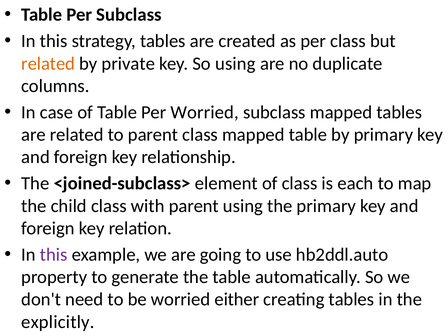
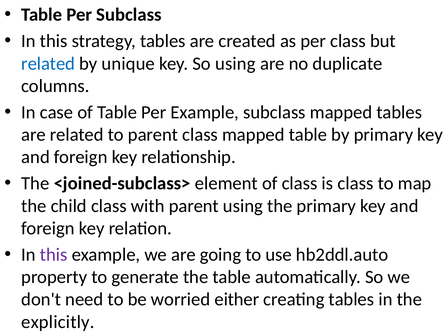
related at (48, 64) colour: orange -> blue
private: private -> unique
Per Worried: Worried -> Example
is each: each -> class
